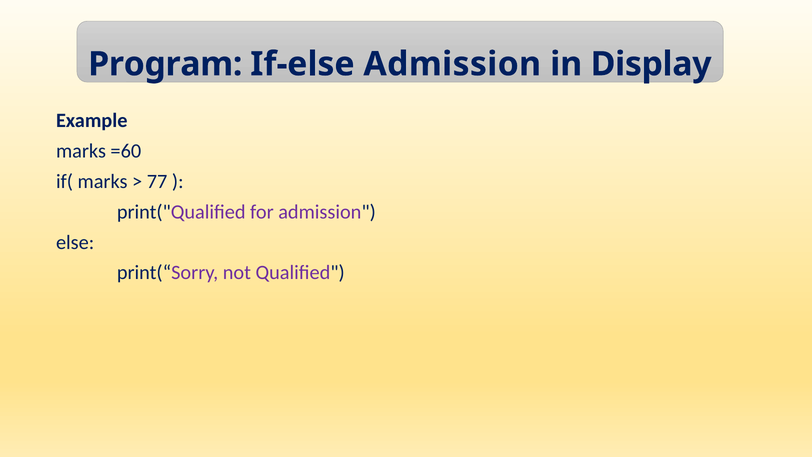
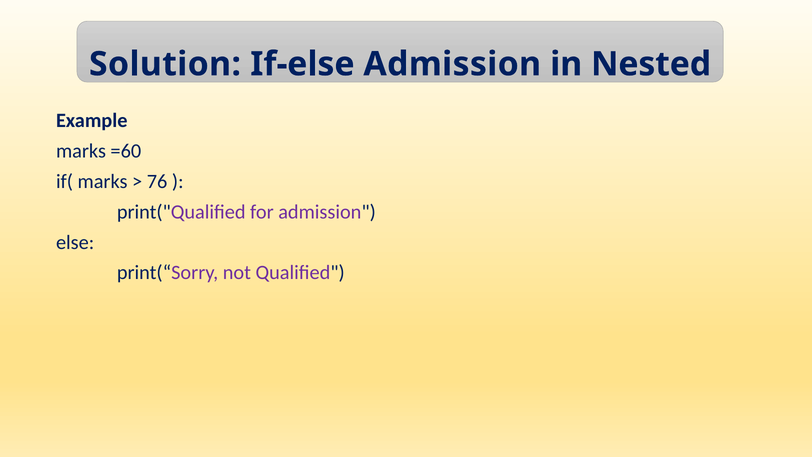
Program: Program -> Solution
Display: Display -> Nested
77: 77 -> 76
